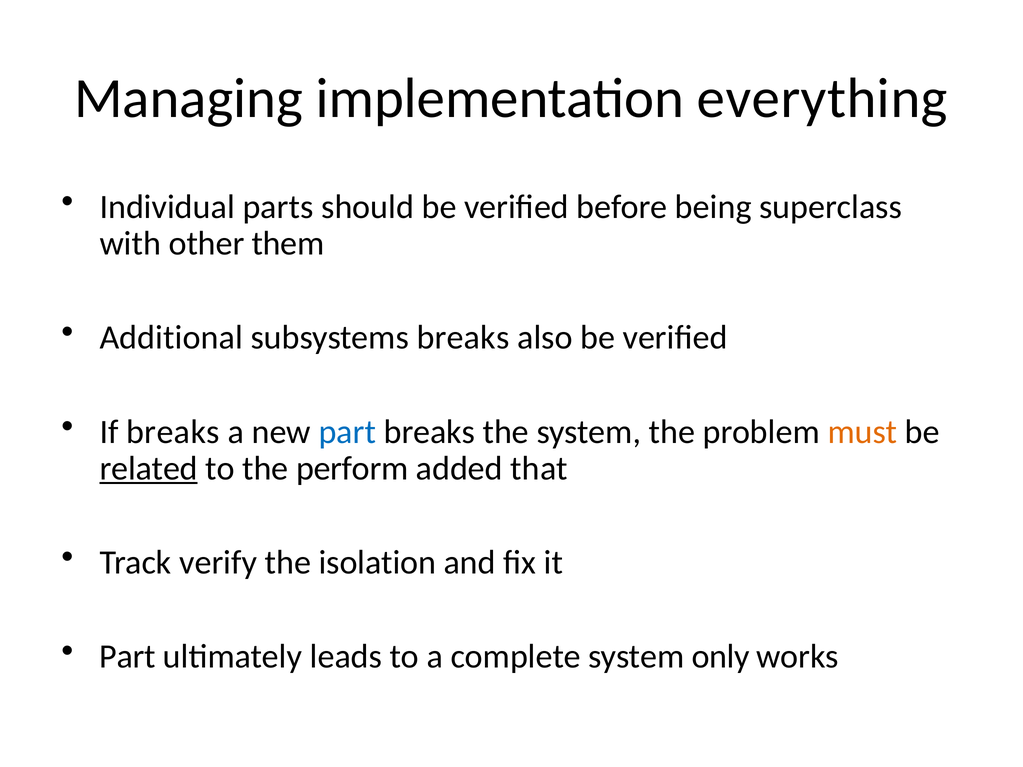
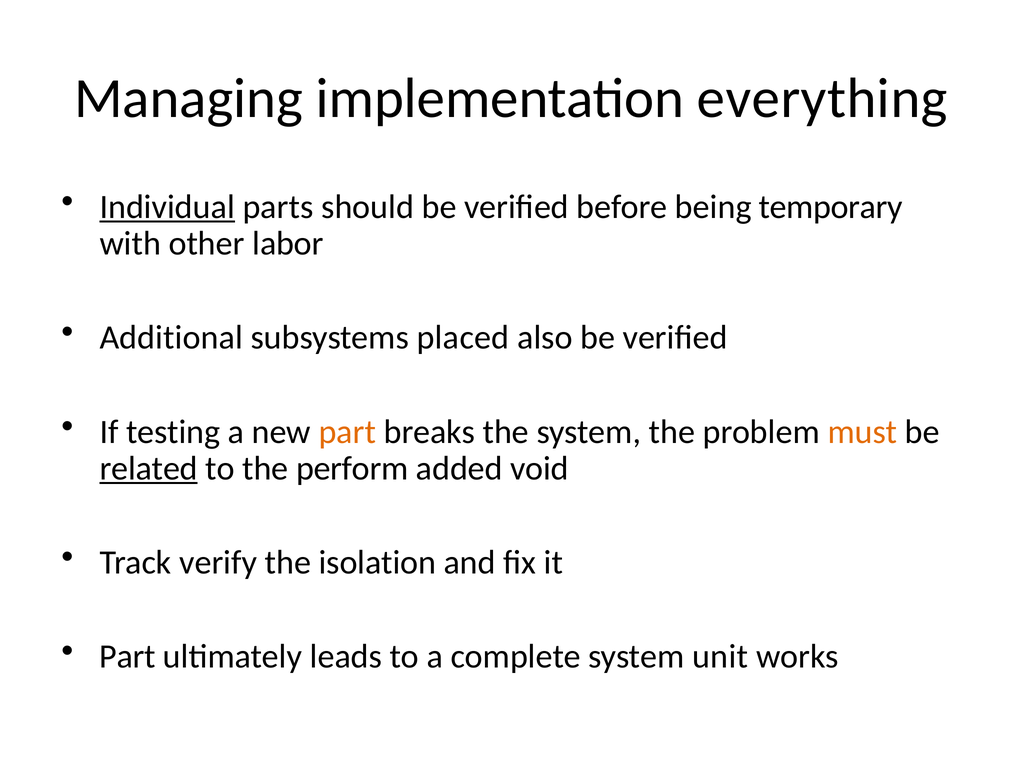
Individual underline: none -> present
superclass: superclass -> temporary
them: them -> labor
subsystems breaks: breaks -> placed
If breaks: breaks -> testing
part at (347, 432) colour: blue -> orange
that: that -> void
only: only -> unit
